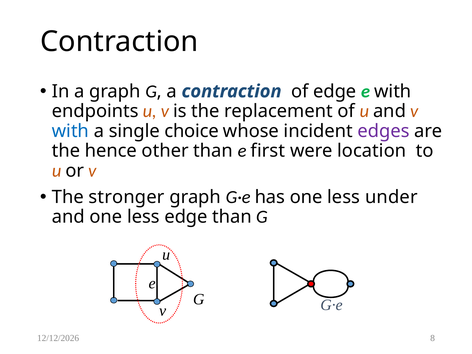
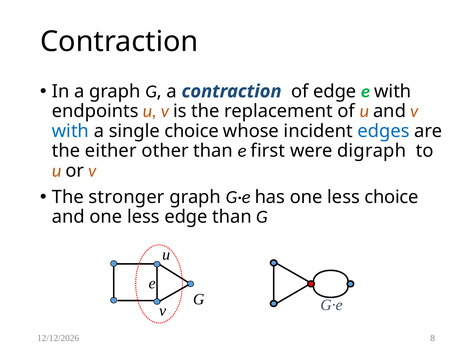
edges colour: purple -> blue
hence: hence -> either
location: location -> digraph
less under: under -> choice
